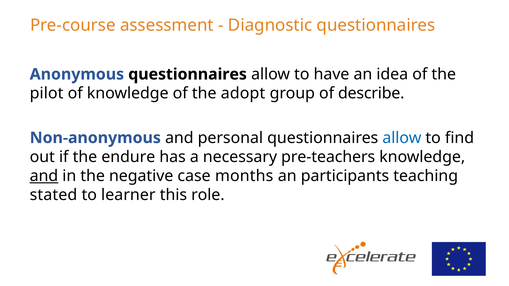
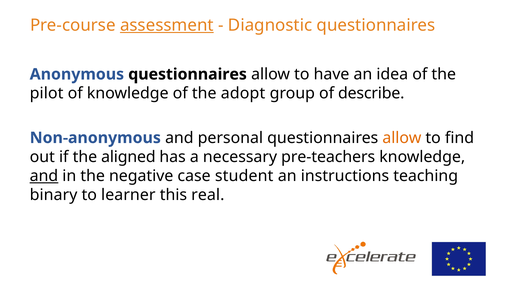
assessment underline: none -> present
allow at (402, 138) colour: blue -> orange
endure: endure -> aligned
months: months -> student
participants: participants -> instructions
stated: stated -> binary
role: role -> real
